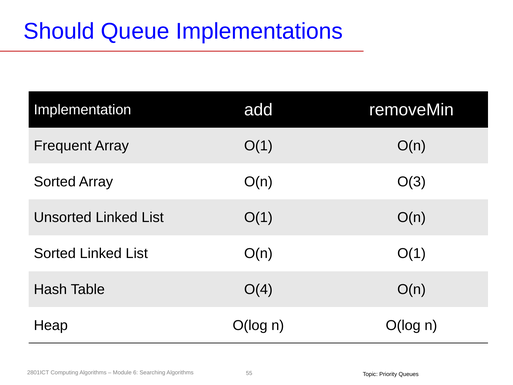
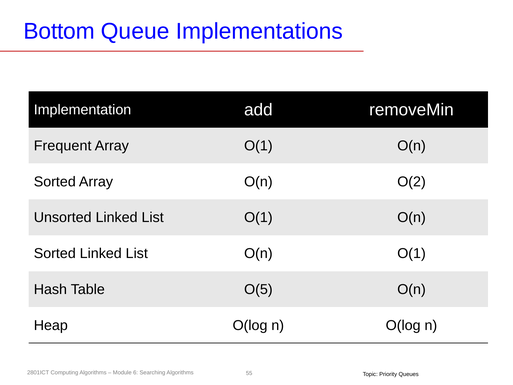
Should: Should -> Bottom
O(3: O(3 -> O(2
O(4: O(4 -> O(5
